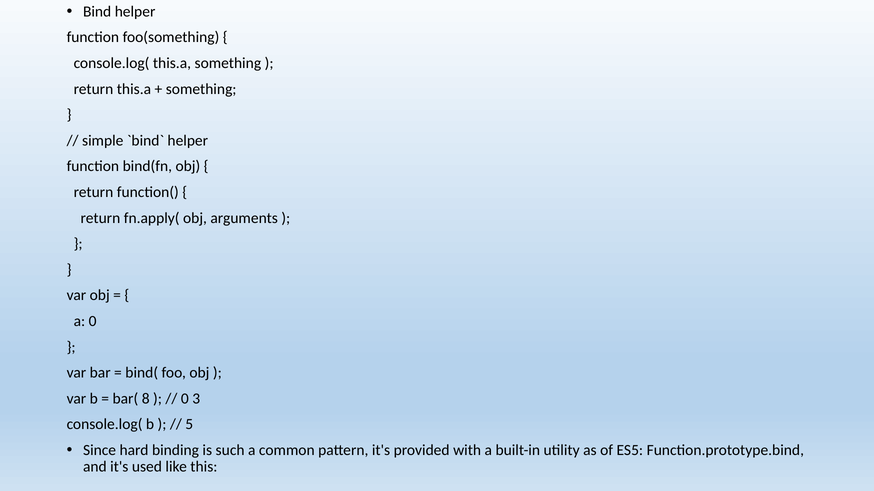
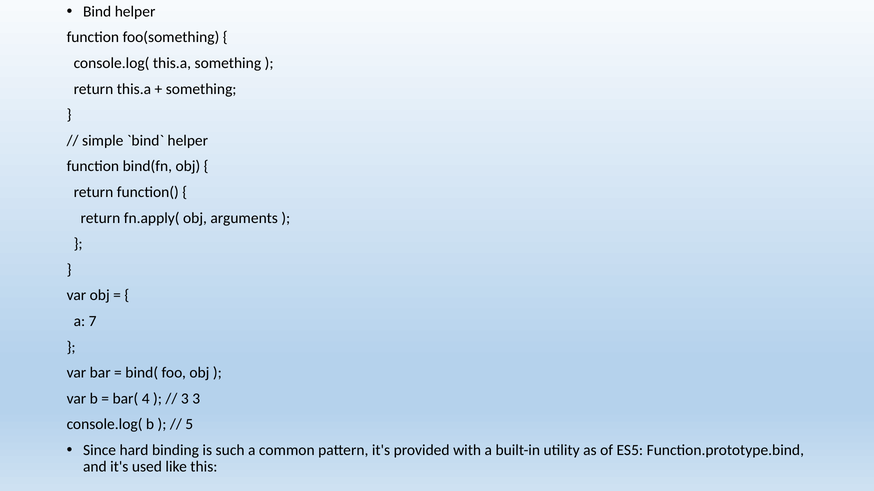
a 0: 0 -> 7
8: 8 -> 4
0 at (185, 399): 0 -> 3
